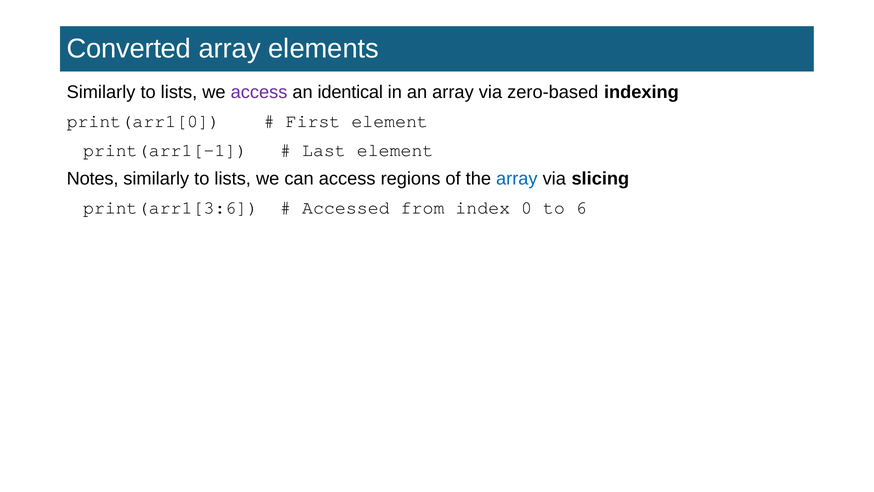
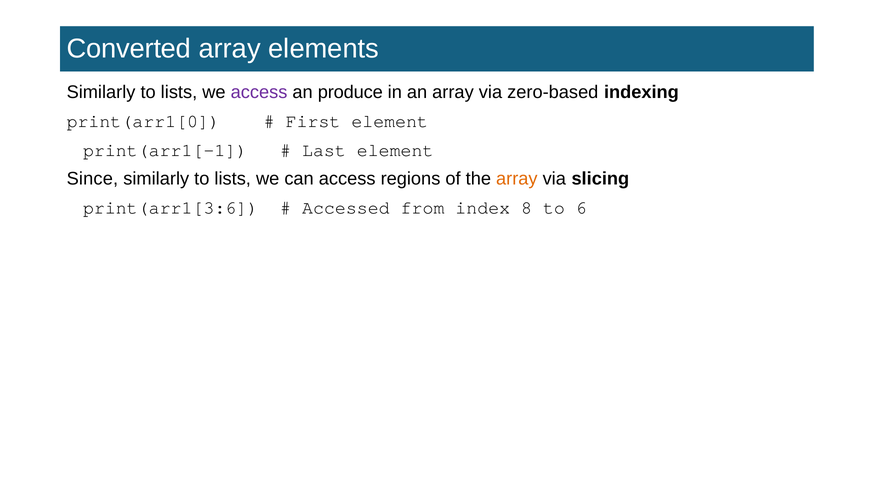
identical: identical -> produce
Notes: Notes -> Since
array at (517, 179) colour: blue -> orange
0: 0 -> 8
